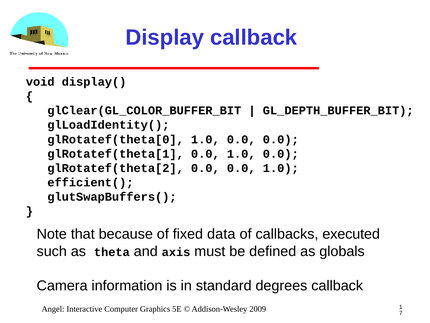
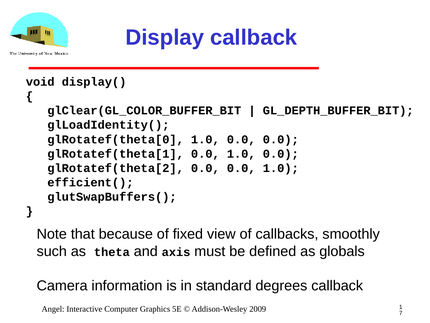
data: data -> view
executed: executed -> smoothly
